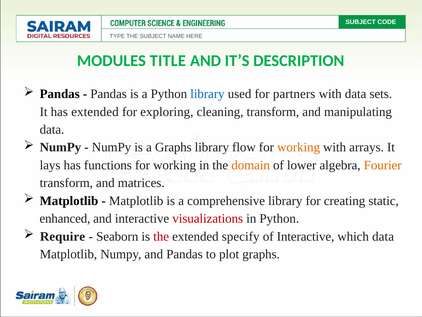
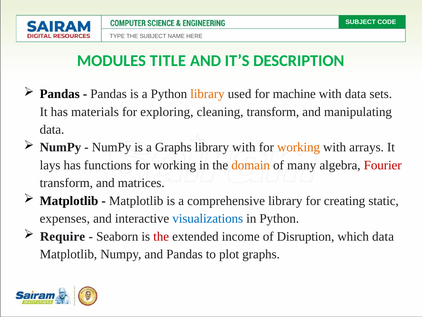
library at (207, 94) colour: blue -> orange
partners: partners -> machine
has extended: extended -> materials
library flow: flow -> with
lower: lower -> many
Fourier colour: orange -> red
enhanced: enhanced -> expenses
visualizations colour: red -> blue
specify: specify -> income
of Interactive: Interactive -> Disruption
